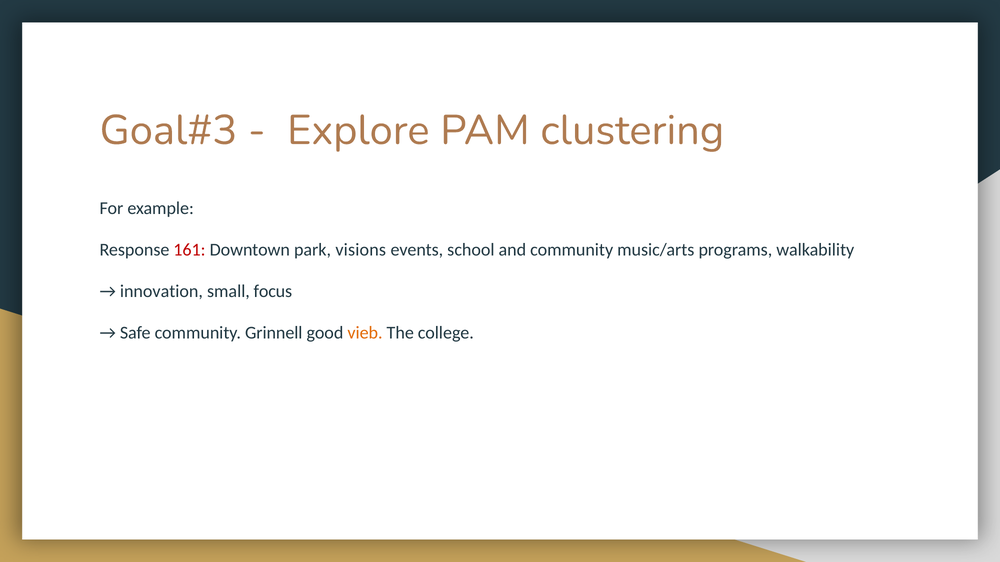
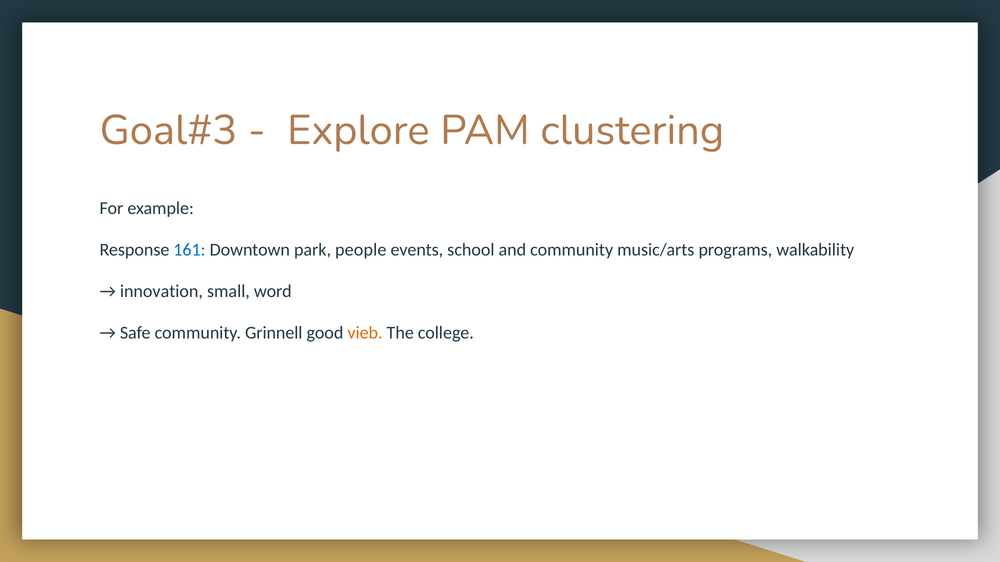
161 colour: red -> blue
visions: visions -> people
focus: focus -> word
